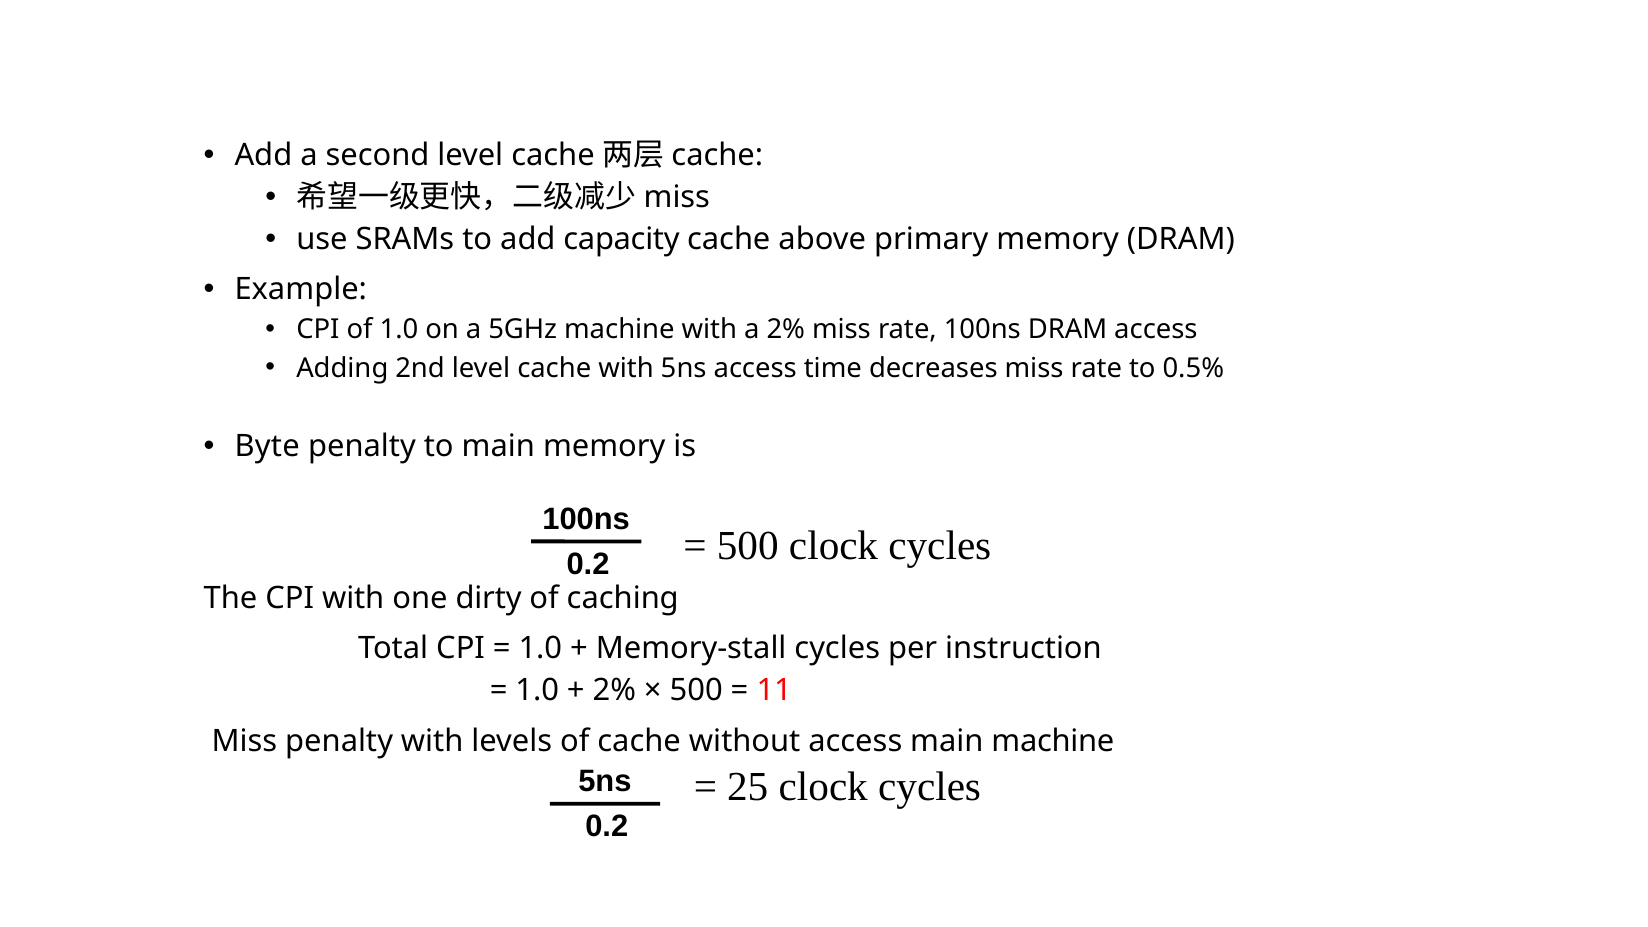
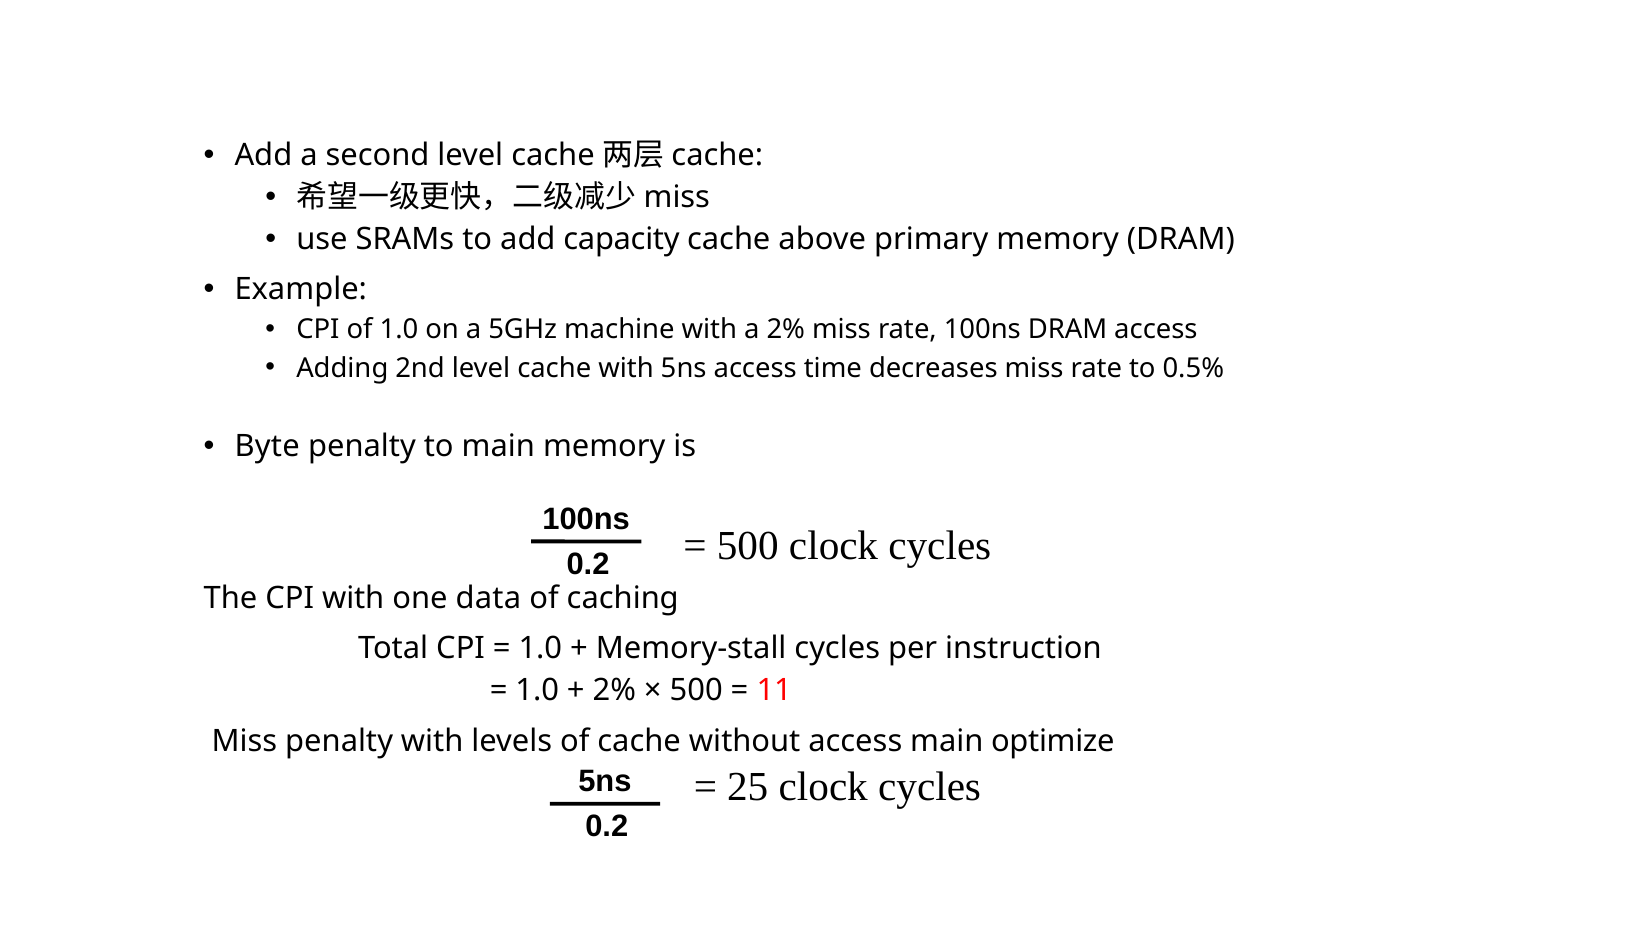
dirty: dirty -> data
main machine: machine -> optimize
